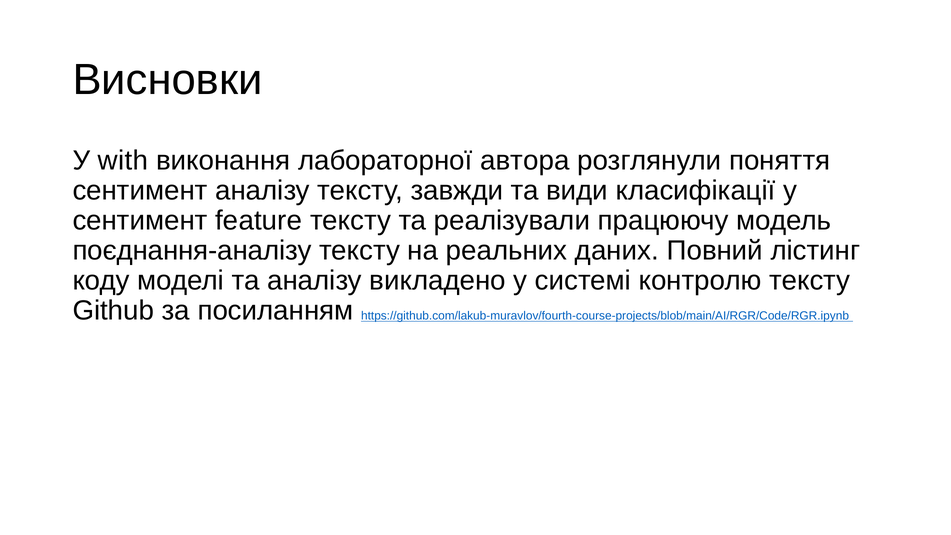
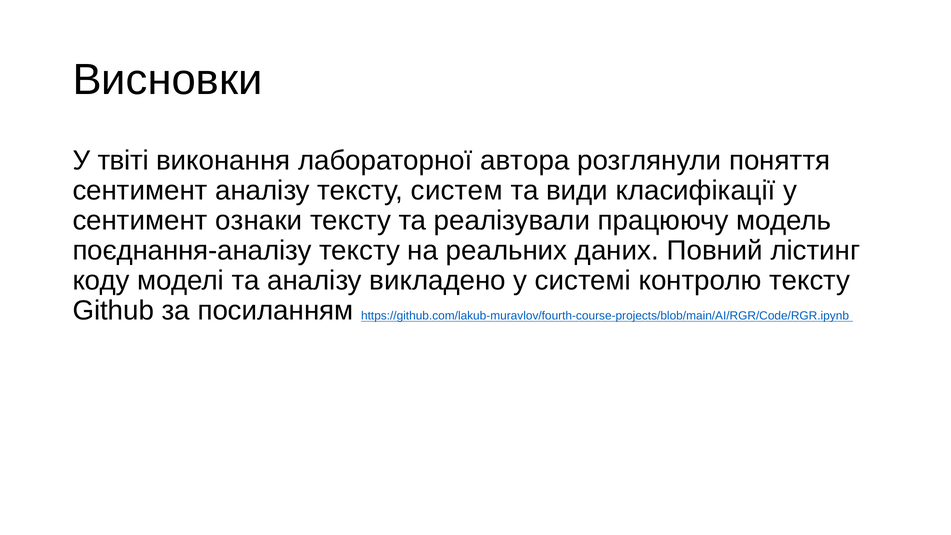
with: with -> твіті
завжди: завжди -> систем
feature: feature -> ознаки
